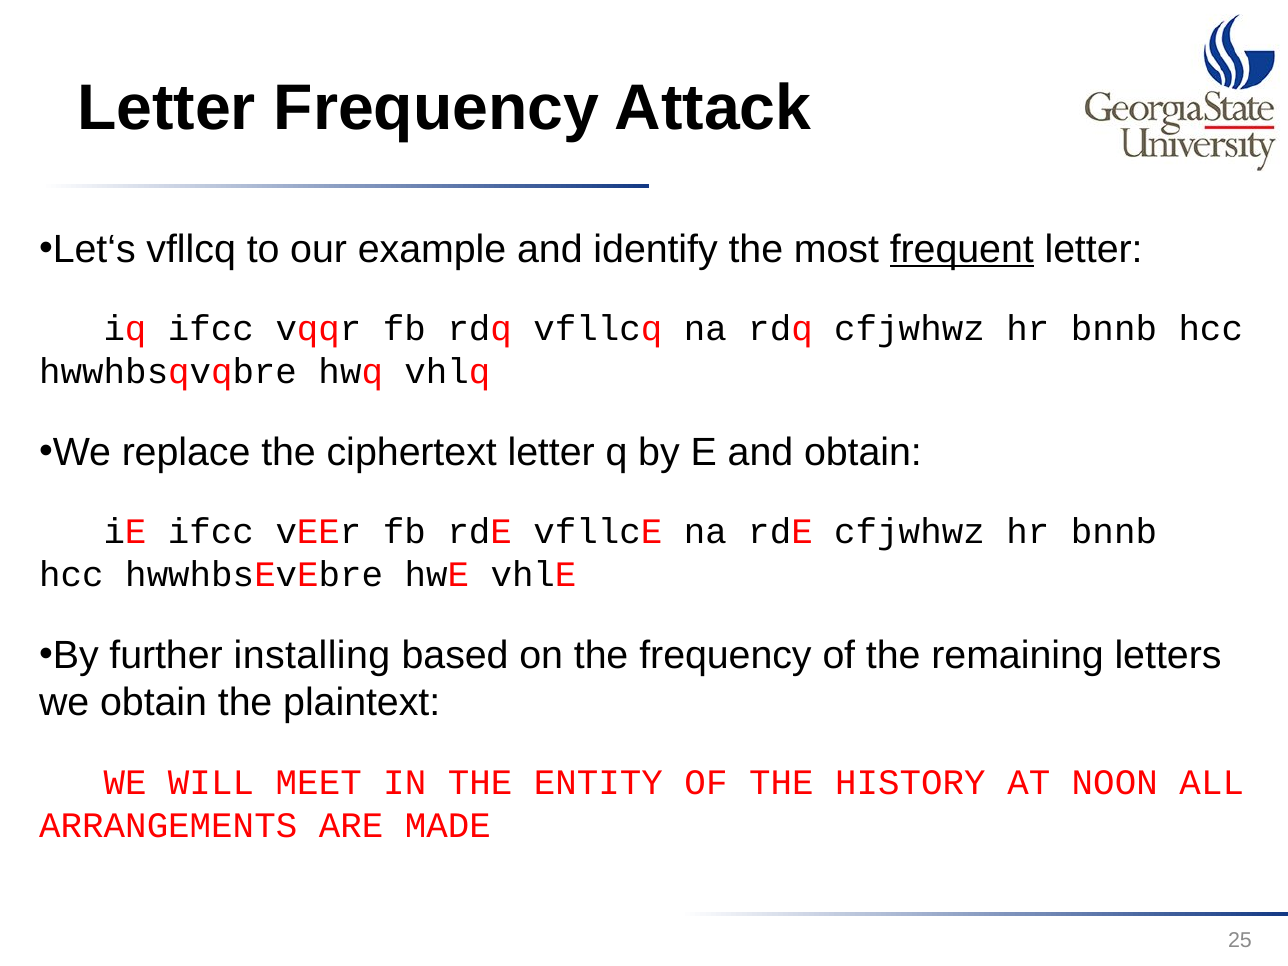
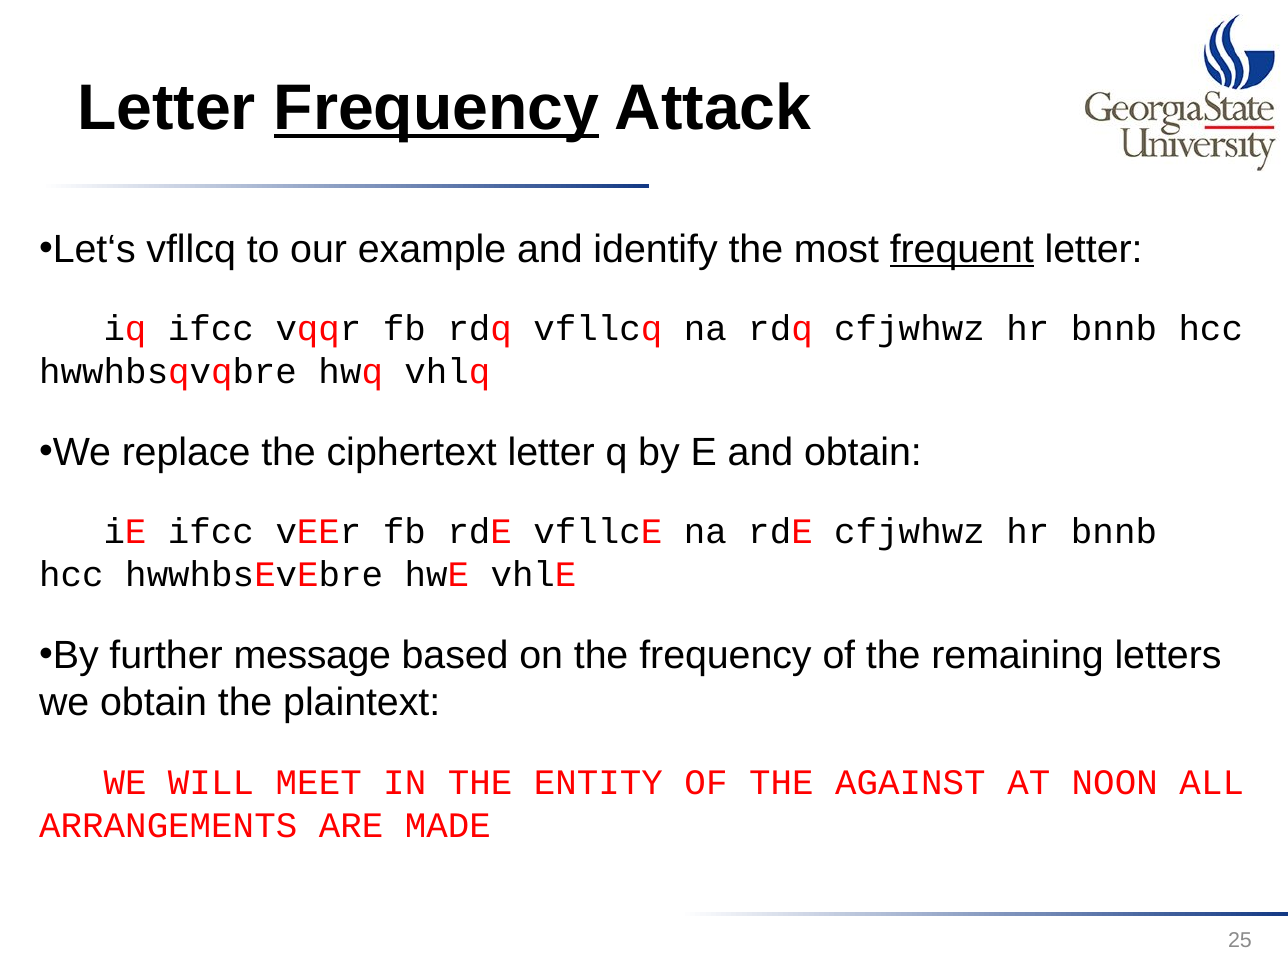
Frequency at (436, 108) underline: none -> present
installing: installing -> message
HISTORY: HISTORY -> AGAINST
